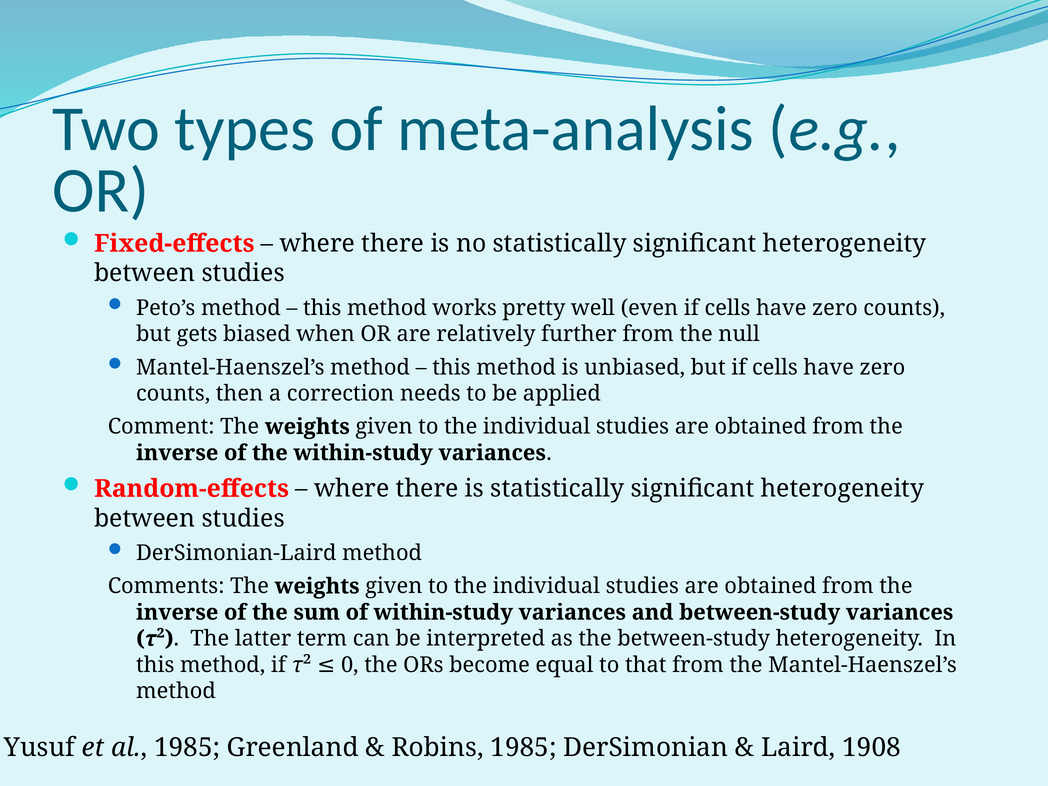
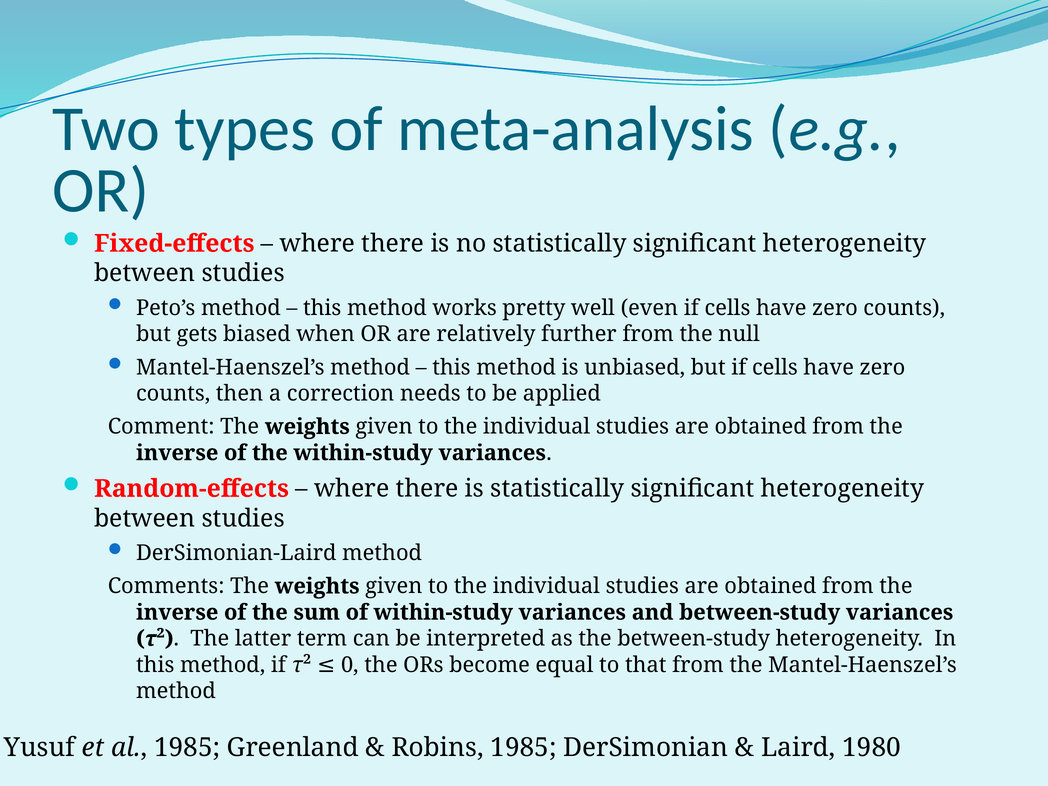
1908: 1908 -> 1980
